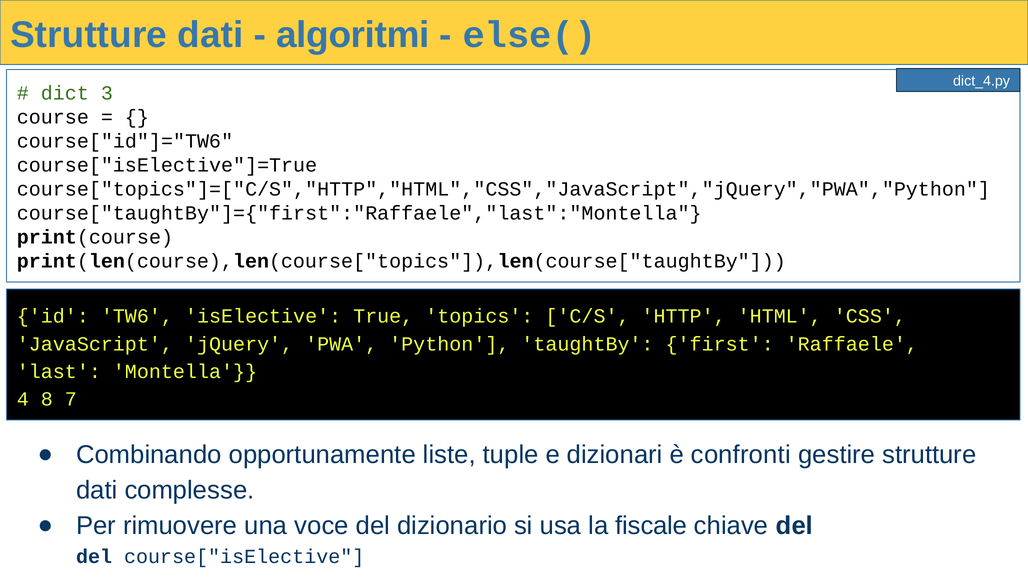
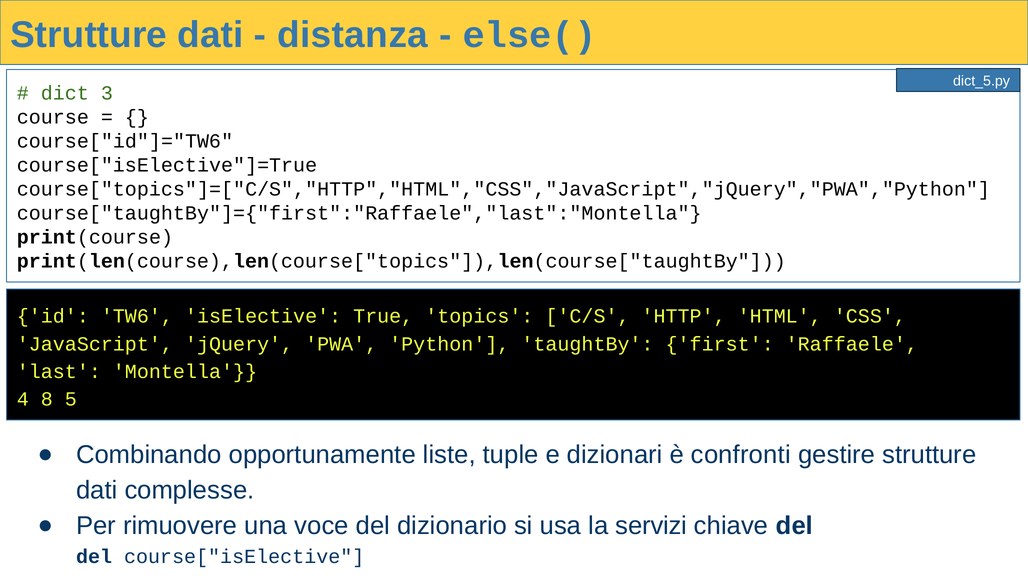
algoritmi: algoritmi -> distanza
dict_4.py: dict_4.py -> dict_5.py
7: 7 -> 5
fiscale: fiscale -> servizi
